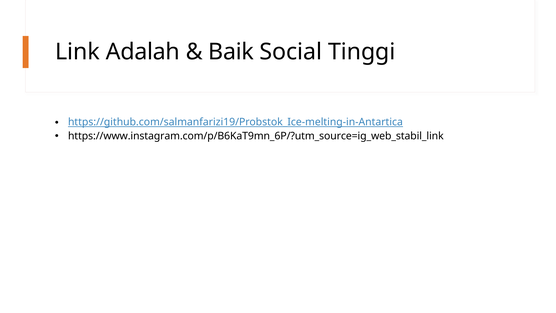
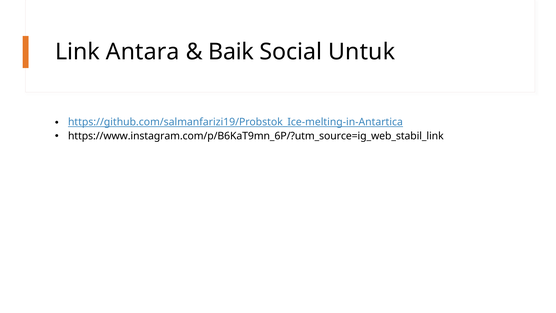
Adalah: Adalah -> Antara
Tinggi: Tinggi -> Untuk
